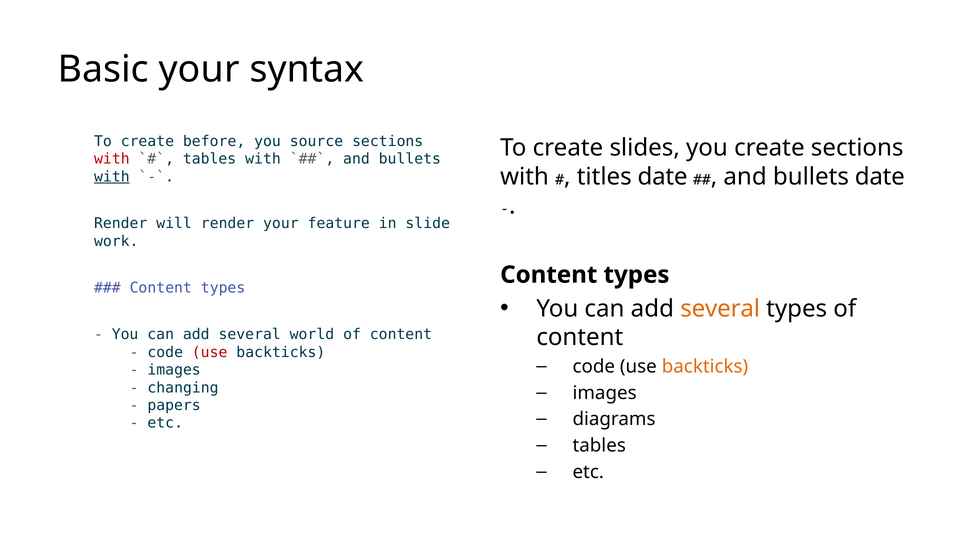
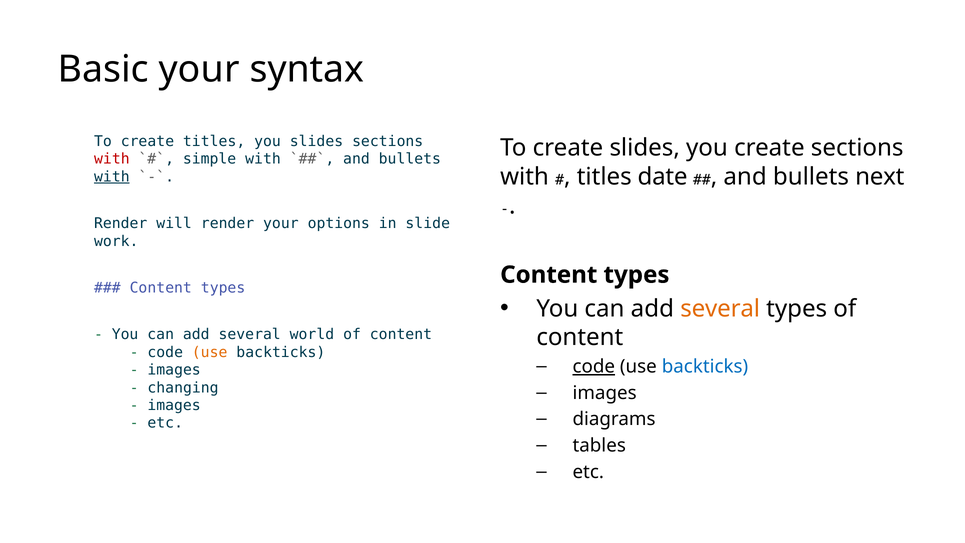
create before: before -> titles
you source: source -> slides
tables at (210, 159): tables -> simple
bullets date: date -> next
feature: feature -> options
use at (210, 352) colour: red -> orange
code at (594, 367) underline: none -> present
backticks at (705, 367) colour: orange -> blue
papers at (174, 405): papers -> images
